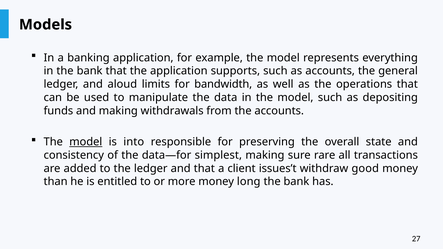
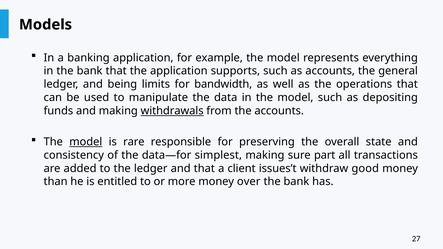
aloud: aloud -> being
withdrawals underline: none -> present
into: into -> rare
rare: rare -> part
long: long -> over
